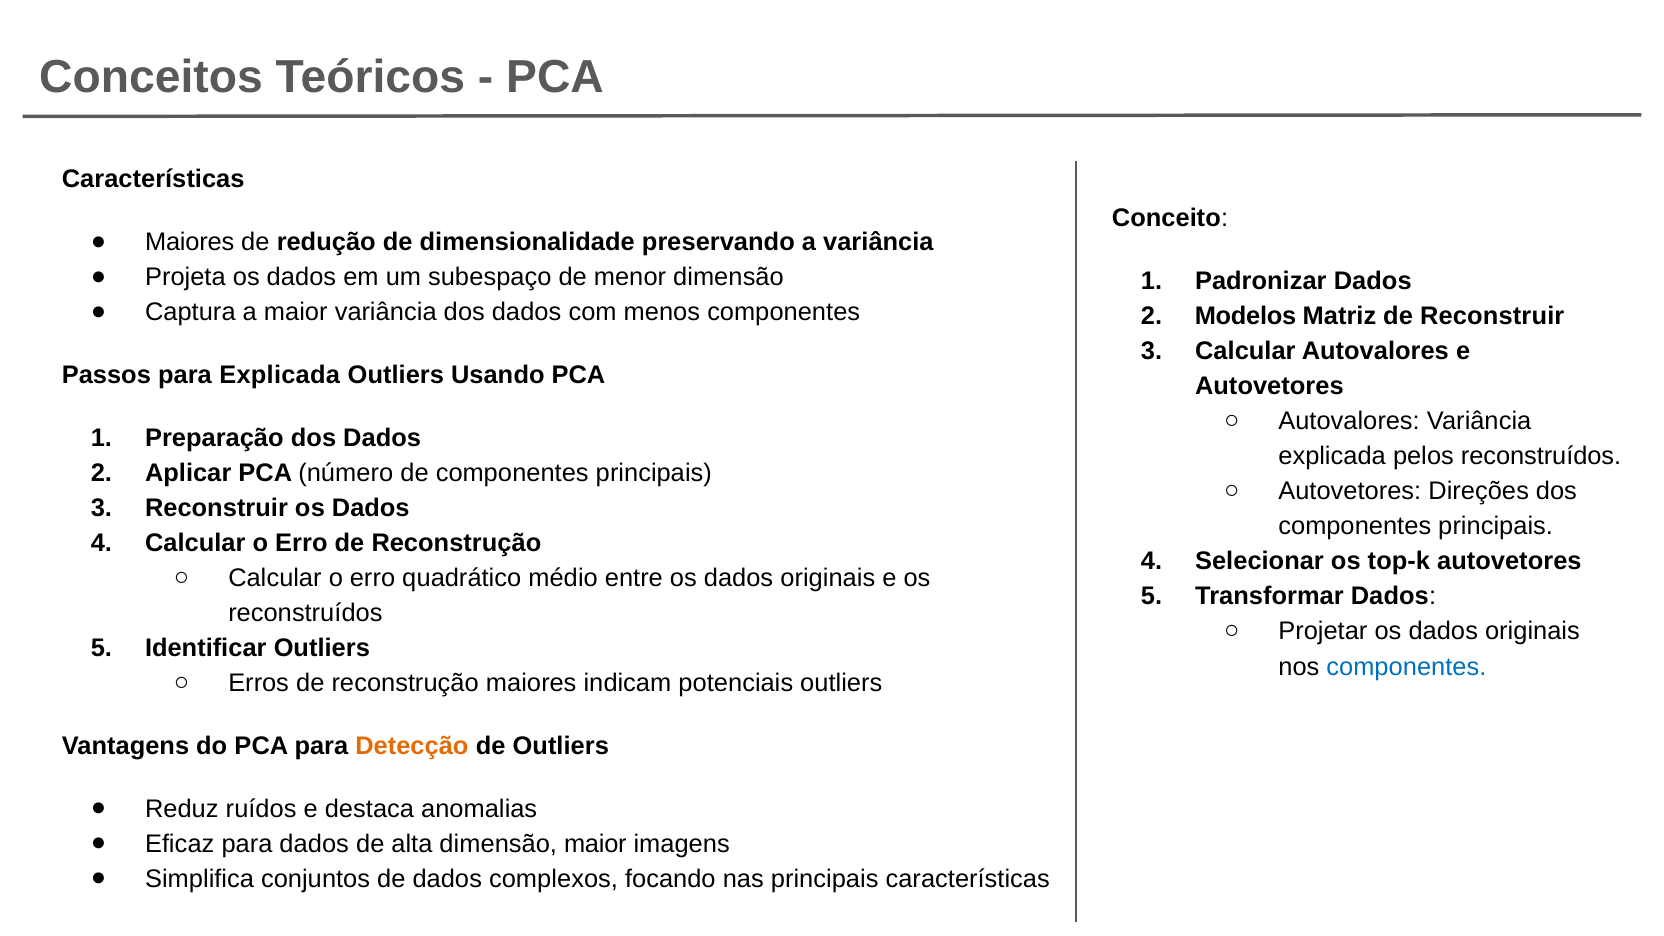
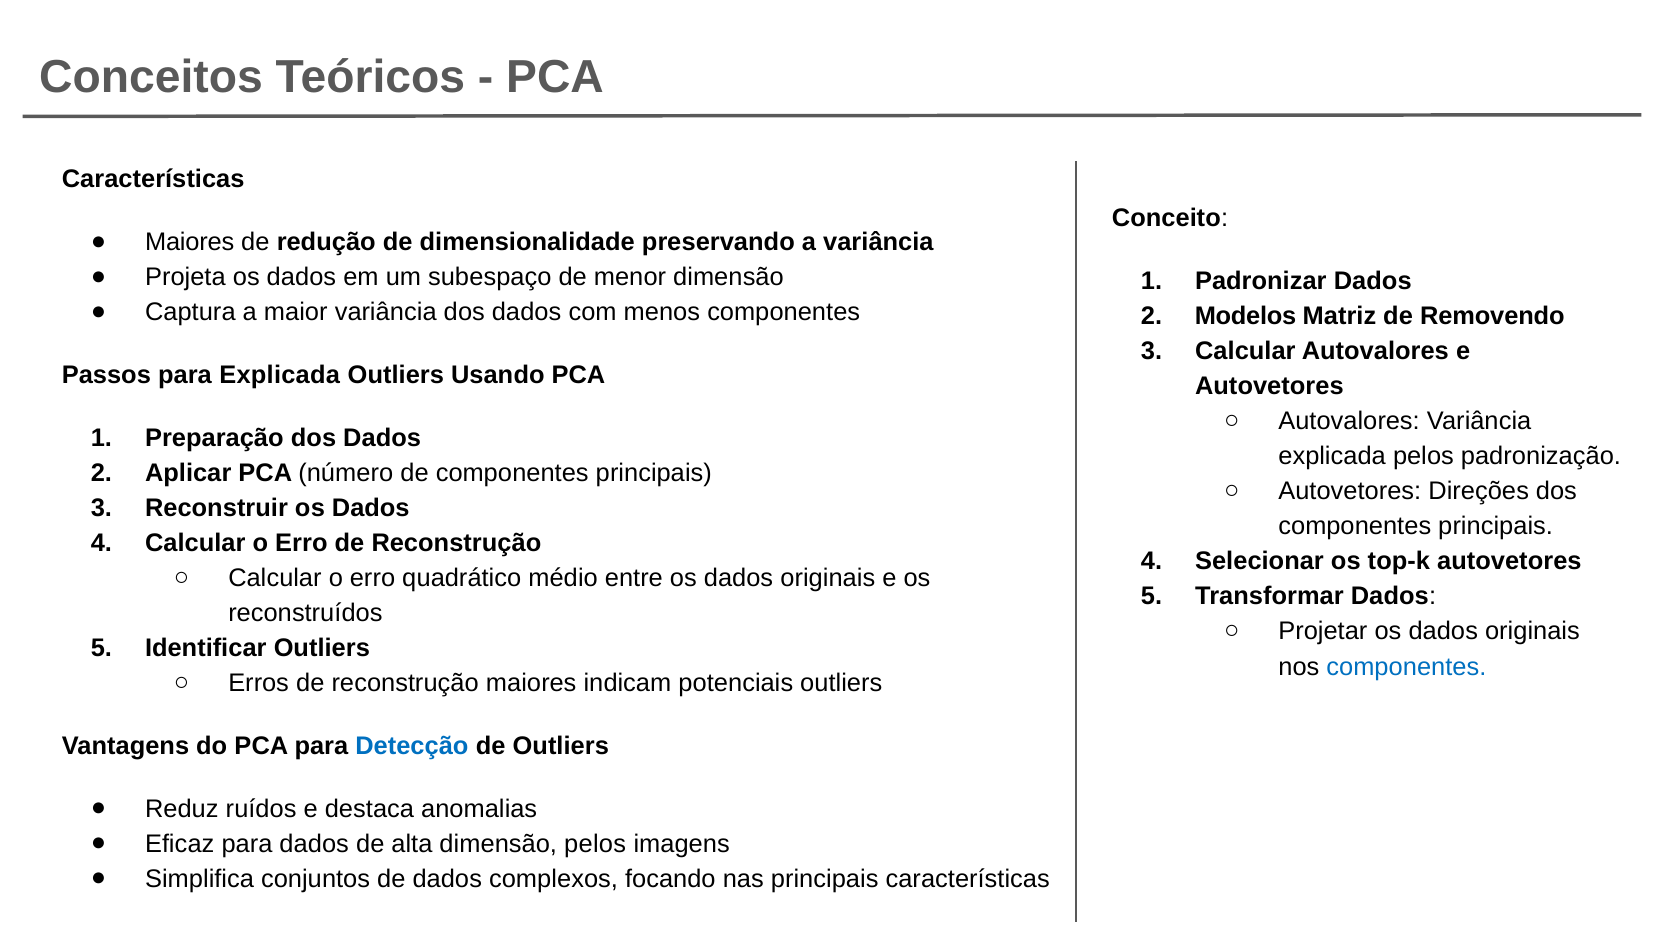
de Reconstruir: Reconstruir -> Removendo
pelos reconstruídos: reconstruídos -> padronização
Detecção colour: orange -> blue
dimensão maior: maior -> pelos
